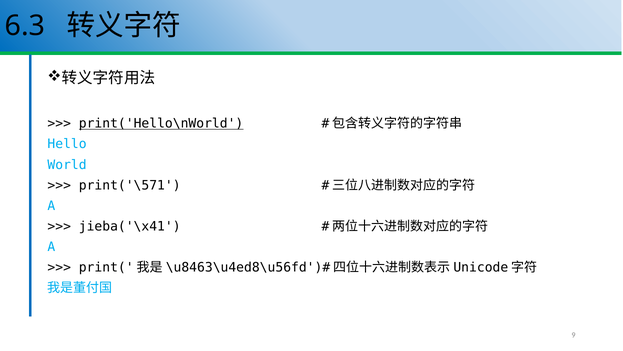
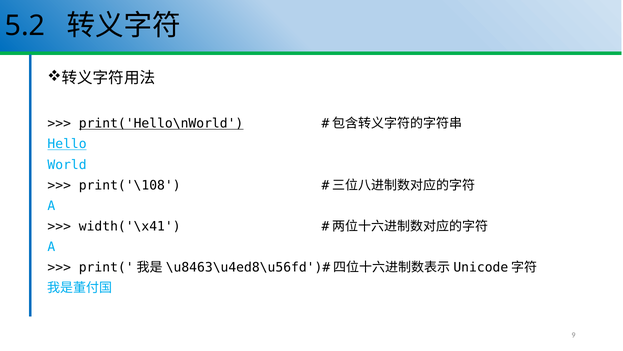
6.3: 6.3 -> 5.2
Hello underline: none -> present
print('\571: print('\571 -> print('\108
jieba('\x41: jieba('\x41 -> width('\x41
